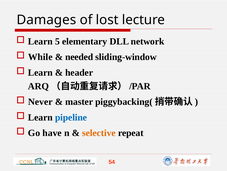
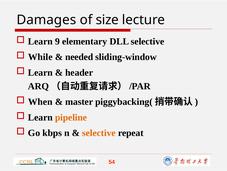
lost: lost -> size
5: 5 -> 9
DLL network: network -> selective
Never: Never -> When
pipeline colour: blue -> orange
have: have -> kbps
